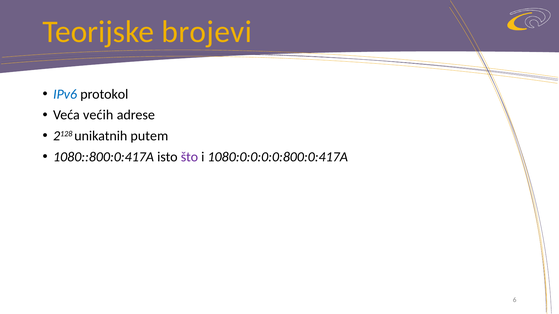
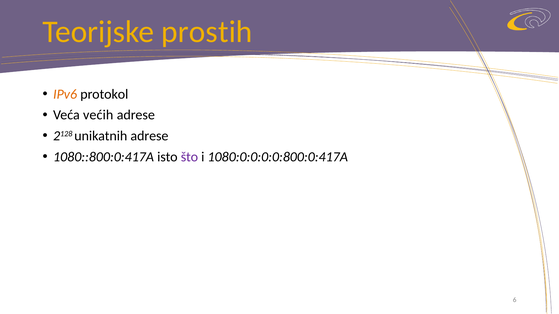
brojevi: brojevi -> prostih
IPv6 colour: blue -> orange
unikatnih putem: putem -> adrese
